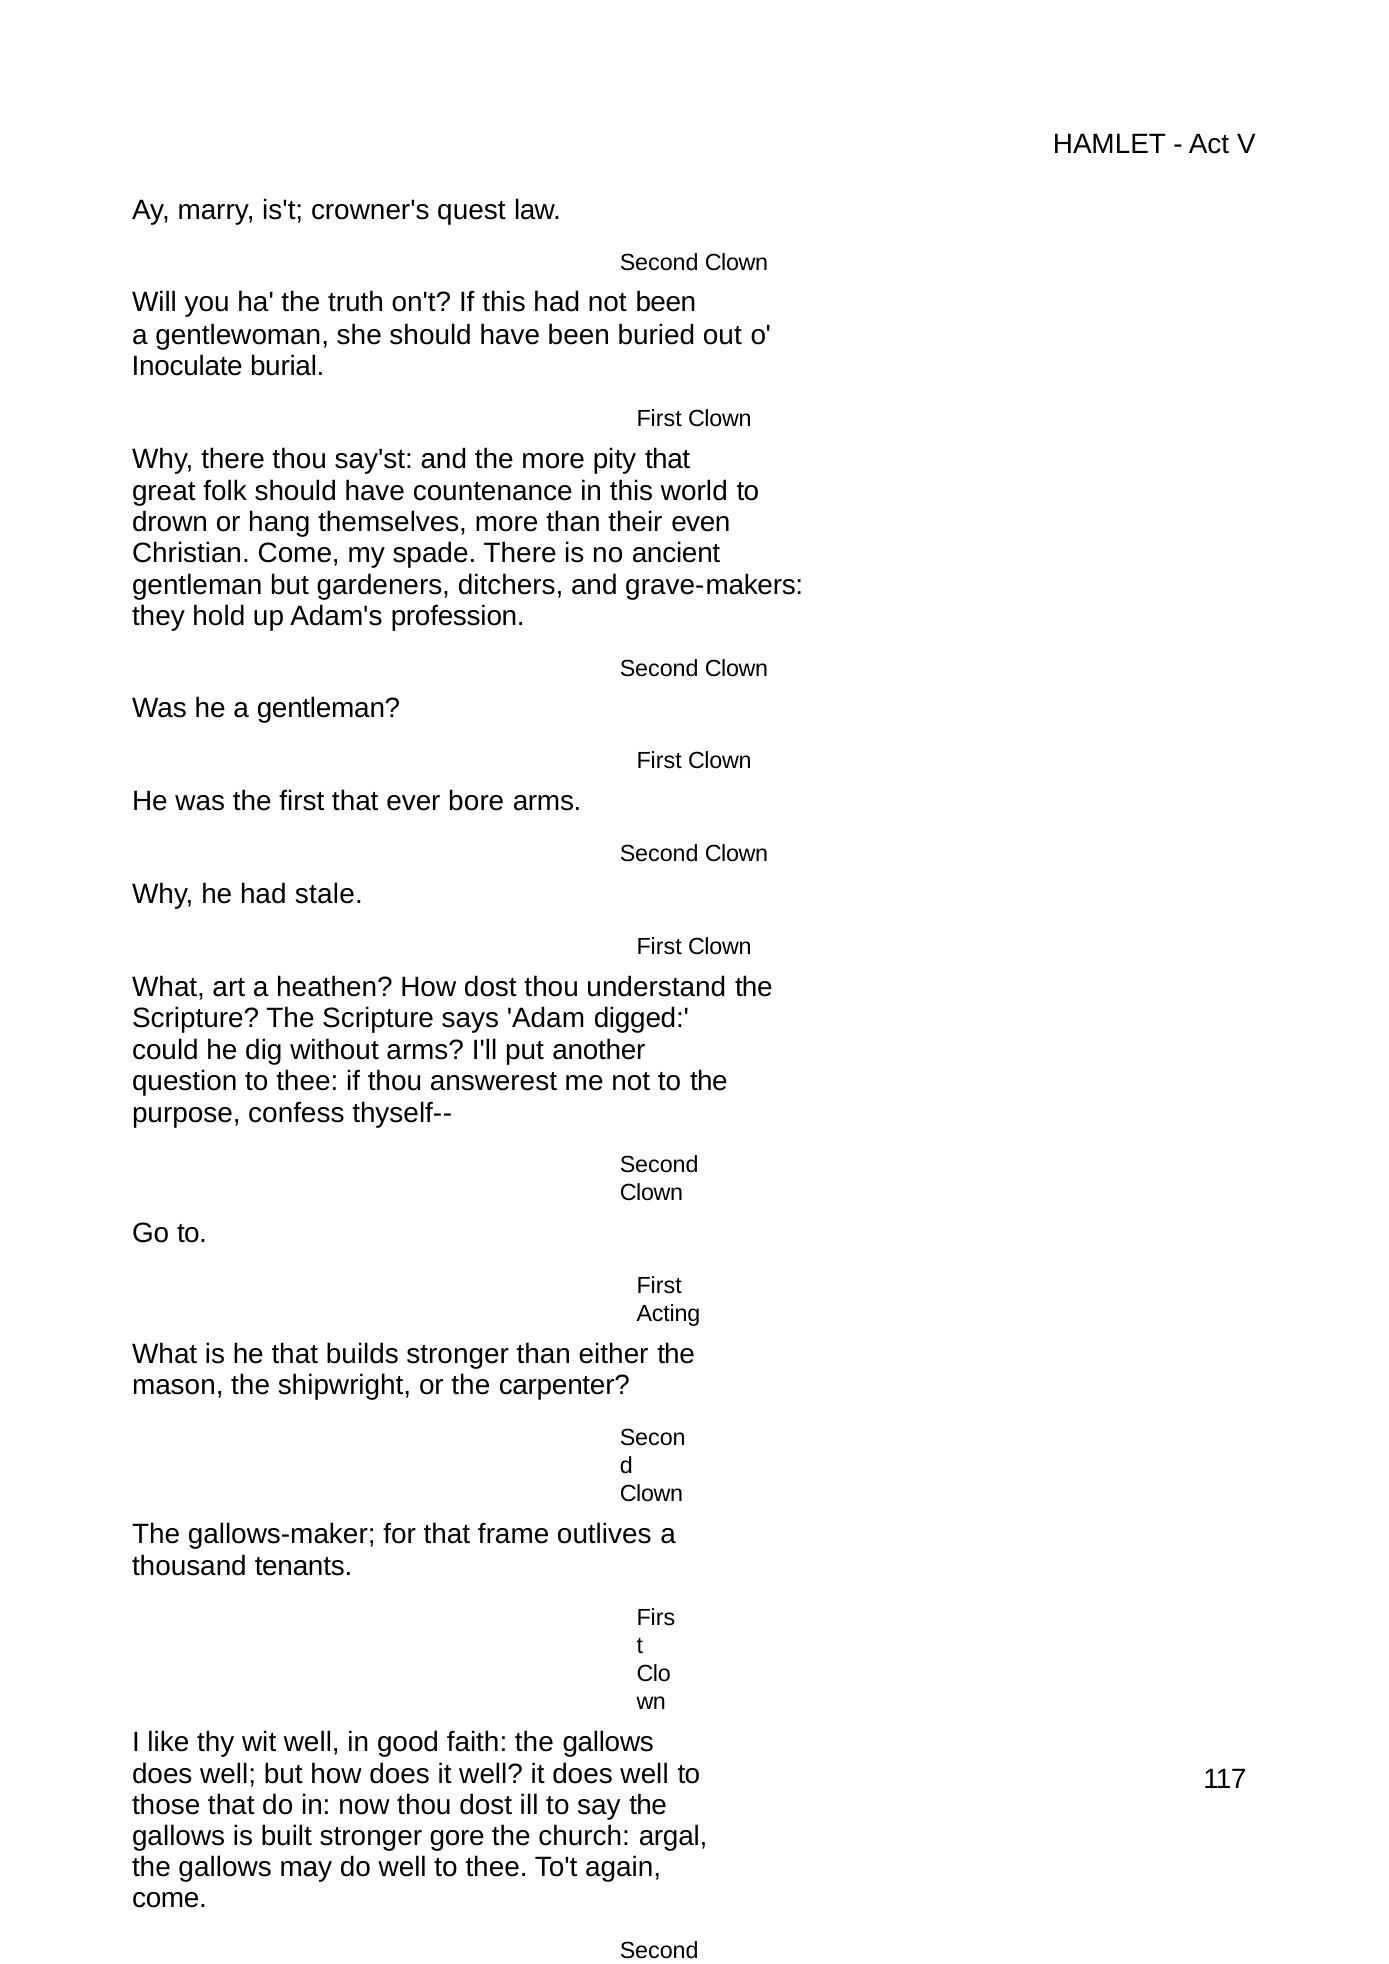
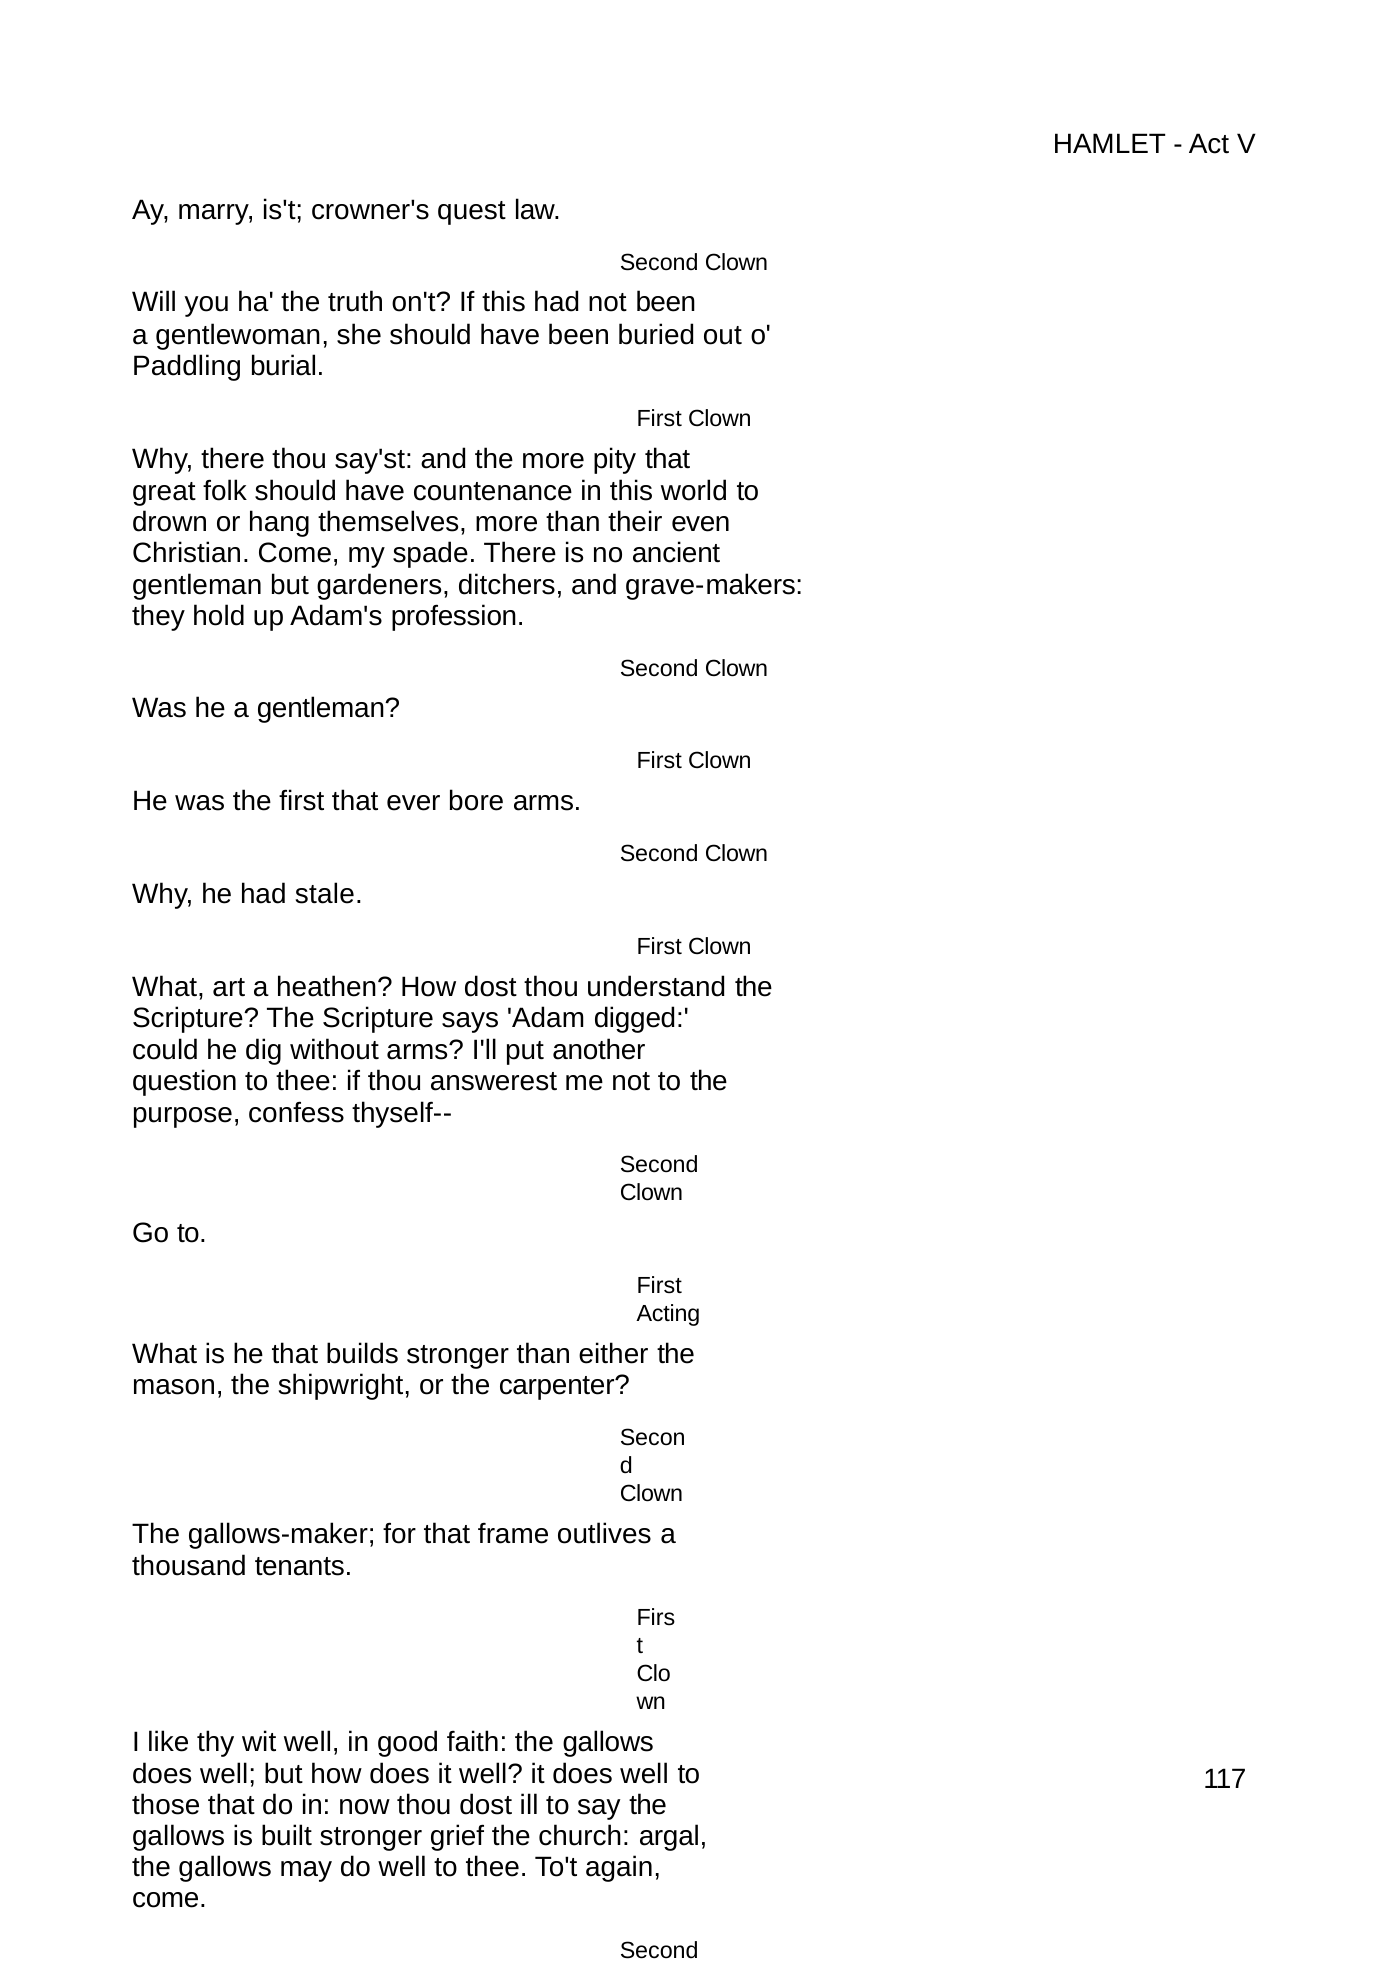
Inoculate: Inoculate -> Paddling
gore: gore -> grief
